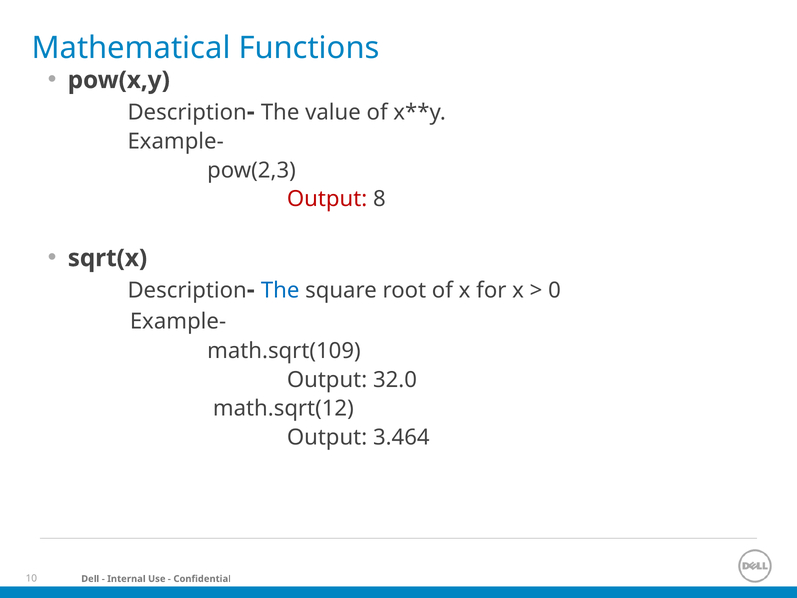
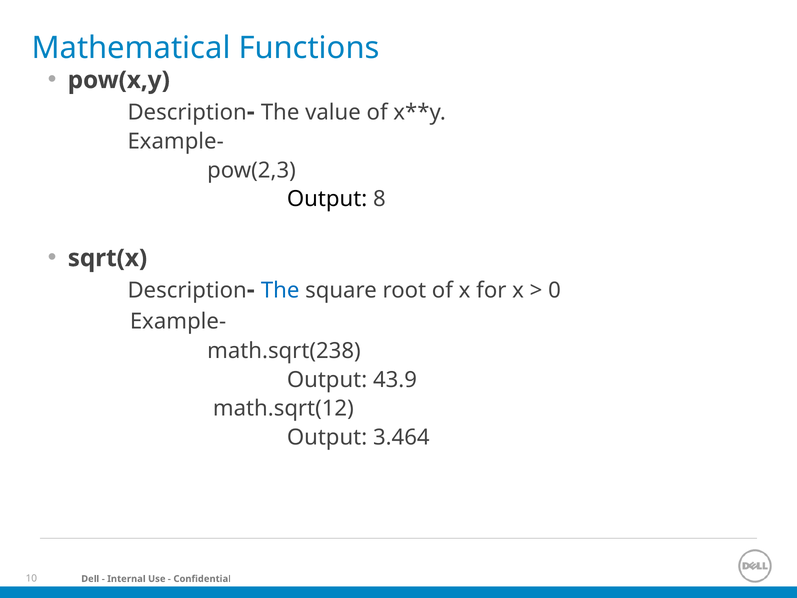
Output at (327, 199) colour: red -> black
math.sqrt(109: math.sqrt(109 -> math.sqrt(238
32.0: 32.0 -> 43.9
